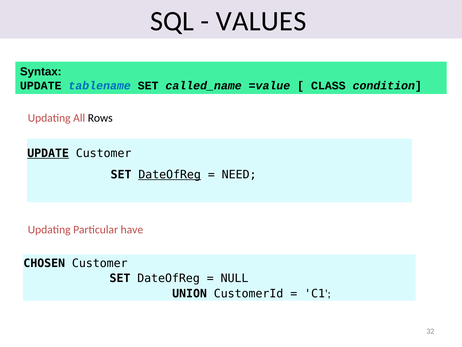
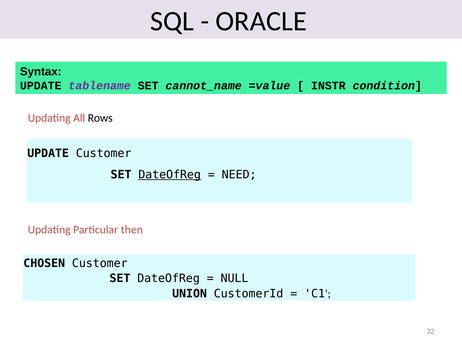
VALUES: VALUES -> ORACLE
tablename colour: blue -> purple
called_name: called_name -> cannot_name
CLASS: CLASS -> INSTR
UPDATE at (48, 153) underline: present -> none
have: have -> then
